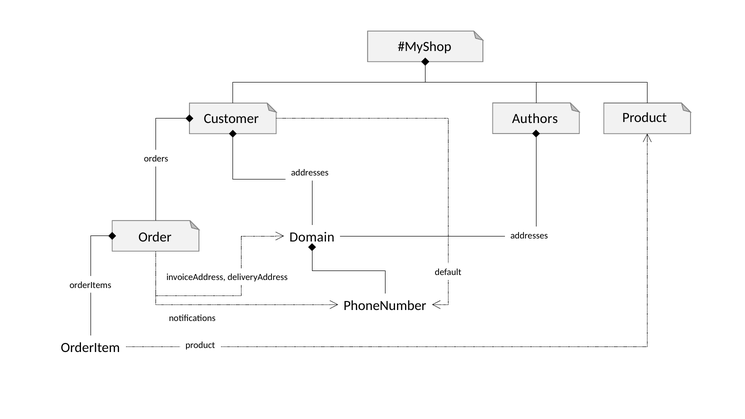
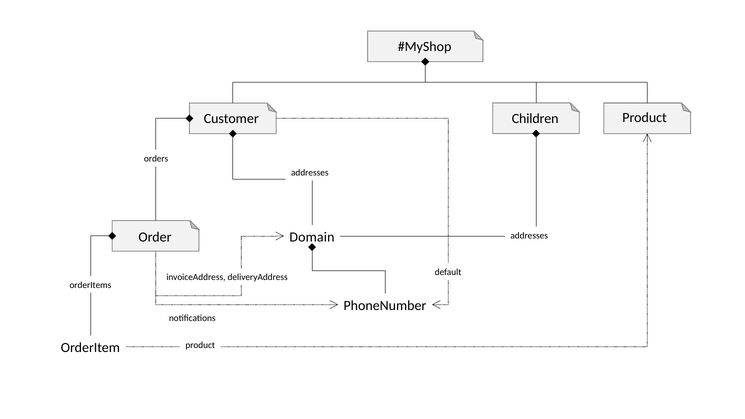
Authors: Authors -> Children
